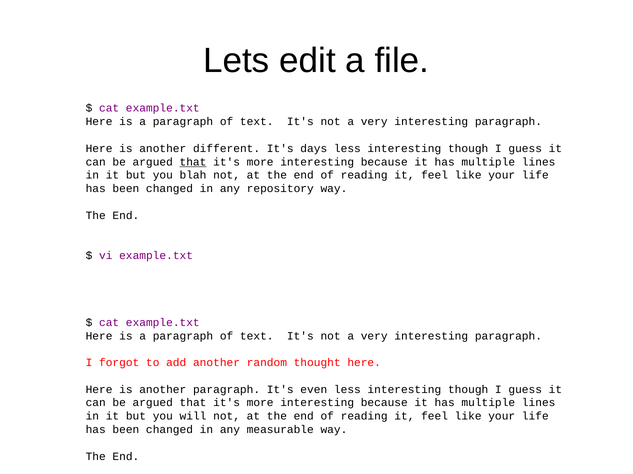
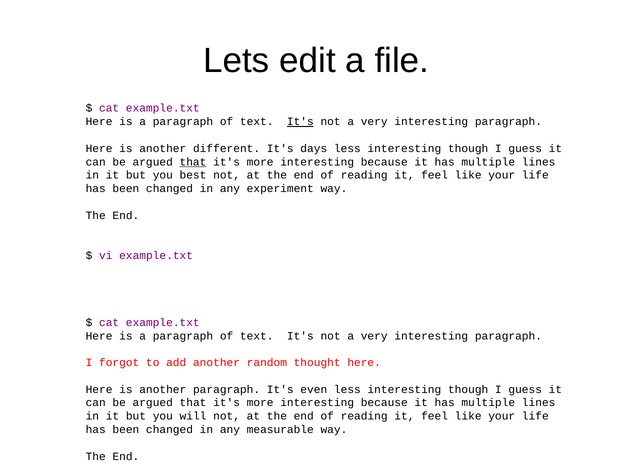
It's at (300, 122) underline: none -> present
blah: blah -> best
repository: repository -> experiment
